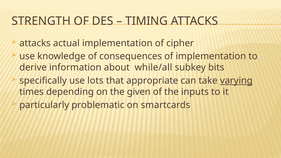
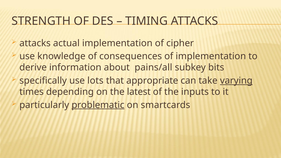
while/all: while/all -> pains/all
given: given -> latest
problematic underline: none -> present
